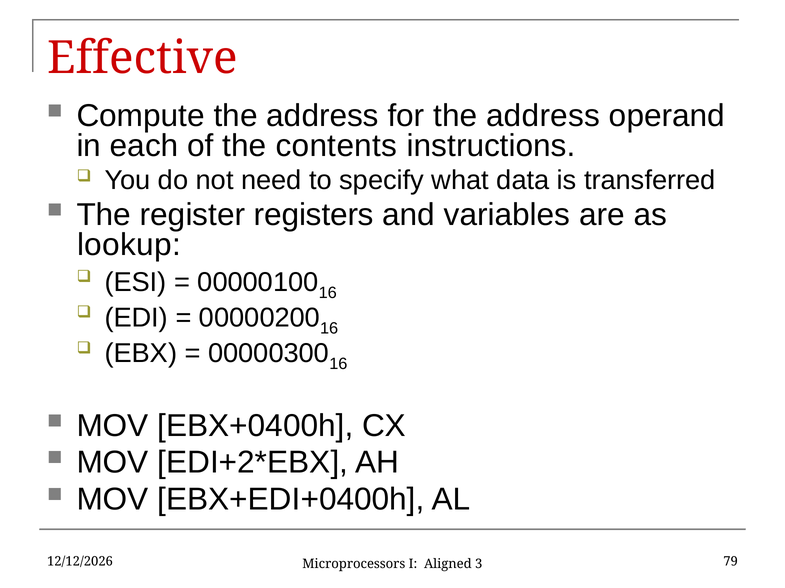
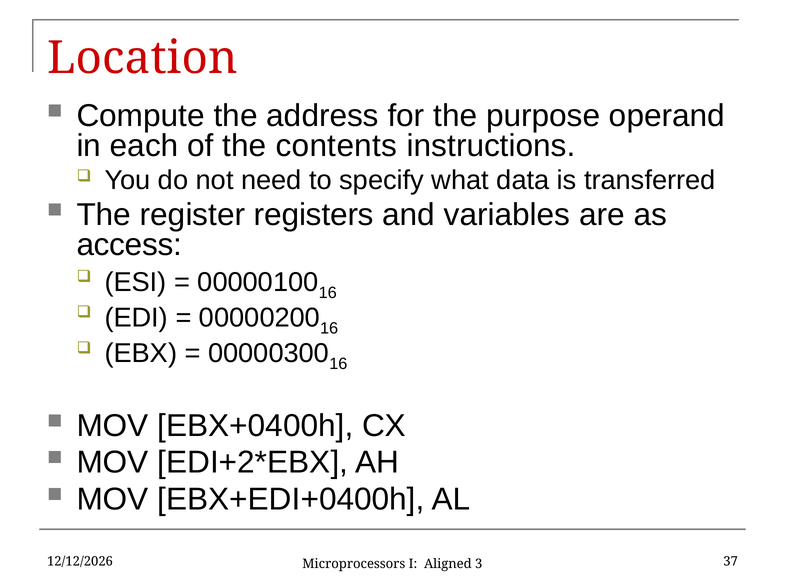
Effective: Effective -> Location
for the address: address -> purpose
lookup: lookup -> access
79: 79 -> 37
